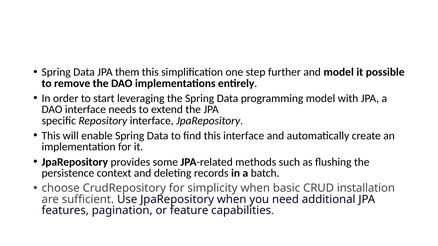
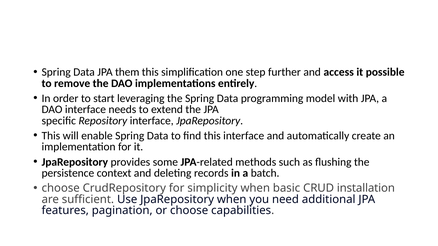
and model: model -> access
or feature: feature -> choose
